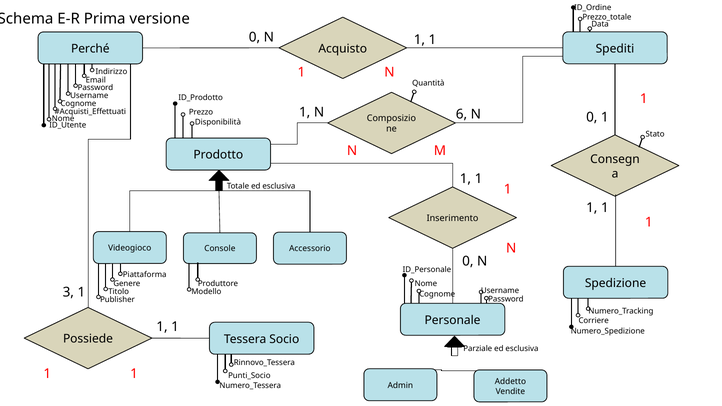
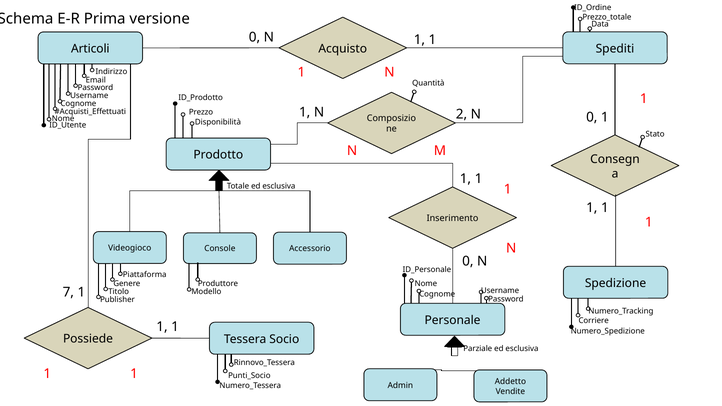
Perché: Perché -> Articoli
6: 6 -> 2
3: 3 -> 7
